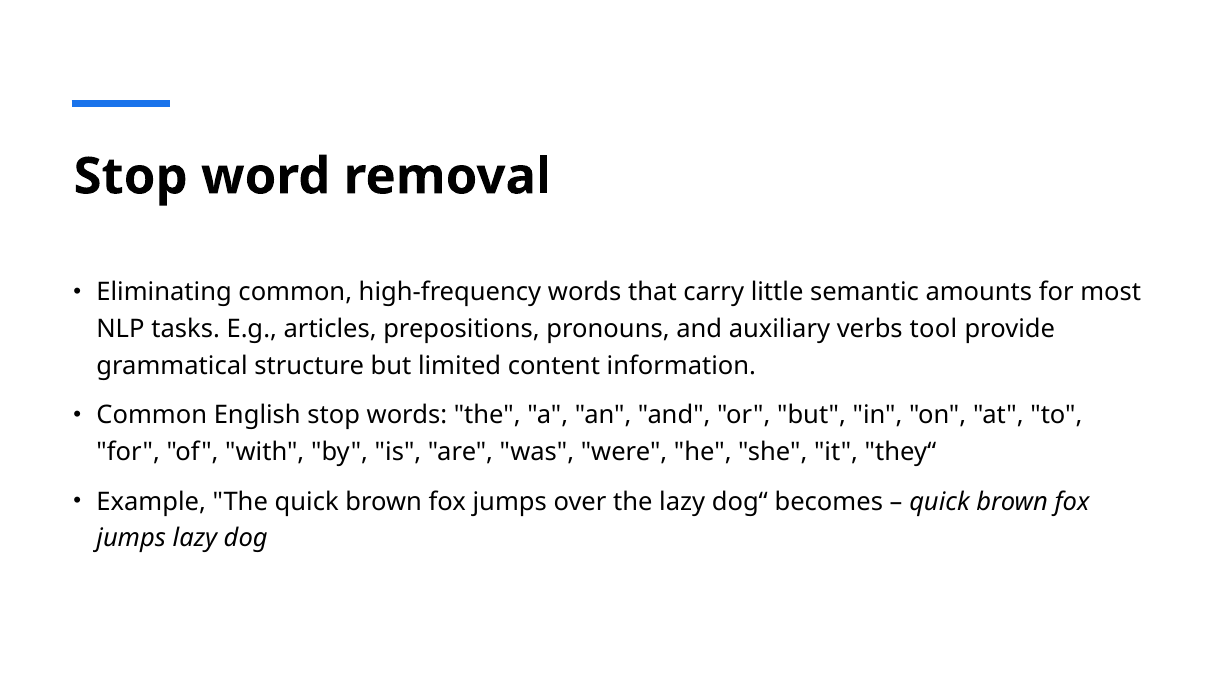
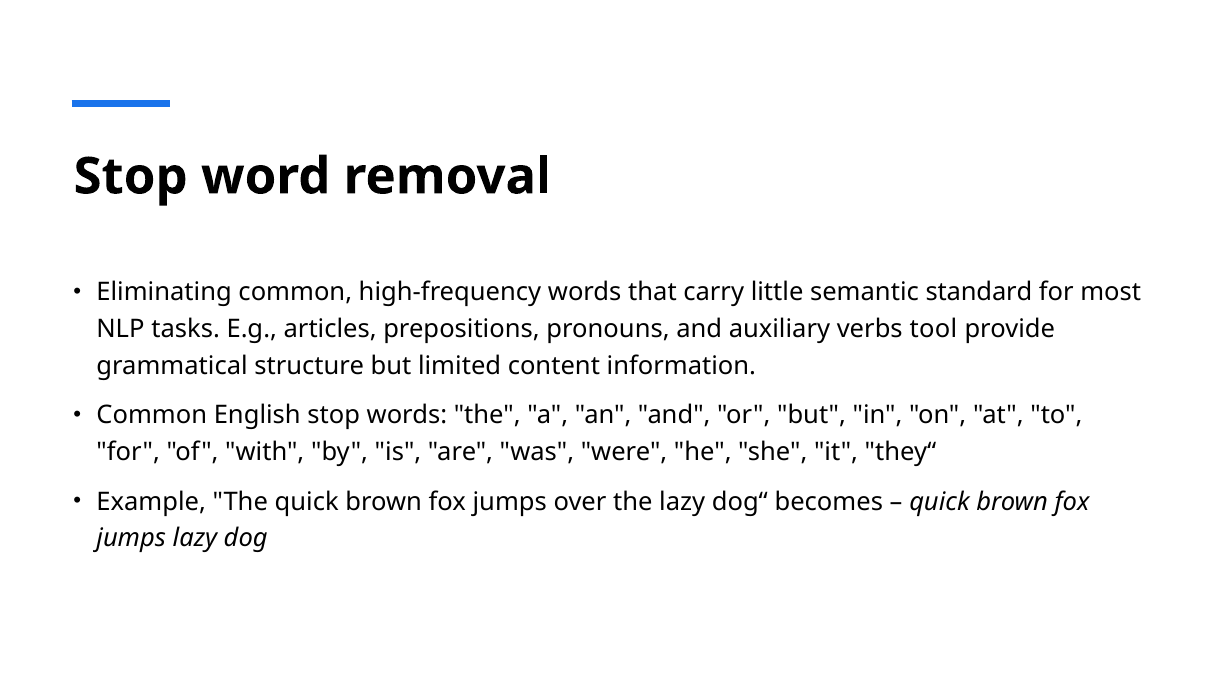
amounts: amounts -> standard
